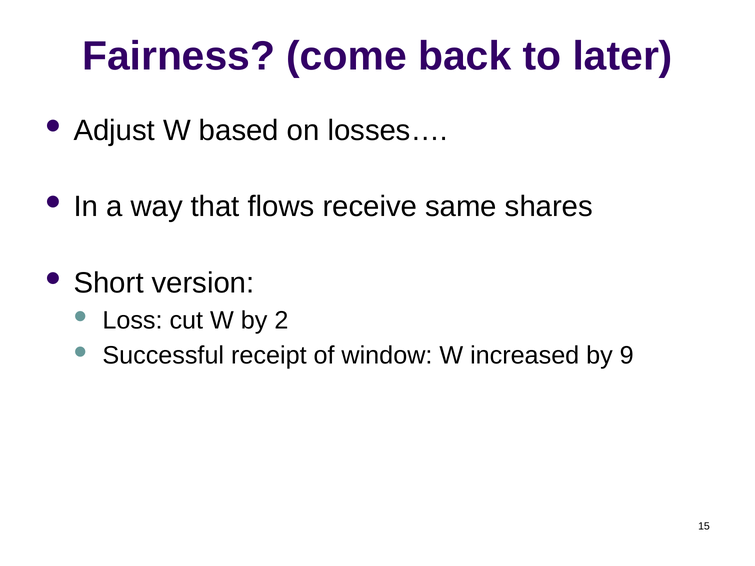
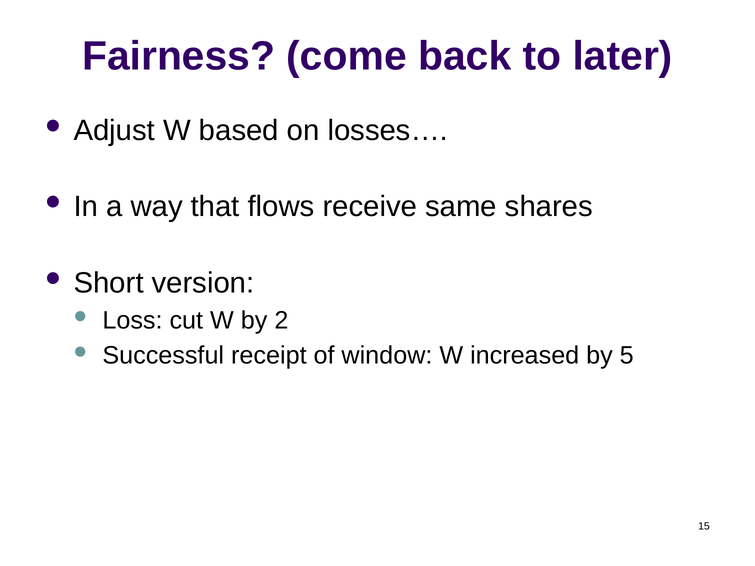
9: 9 -> 5
